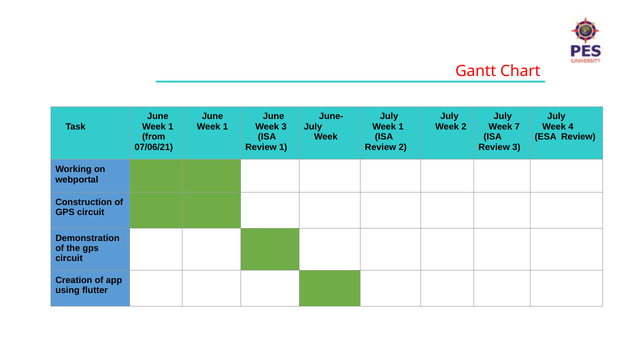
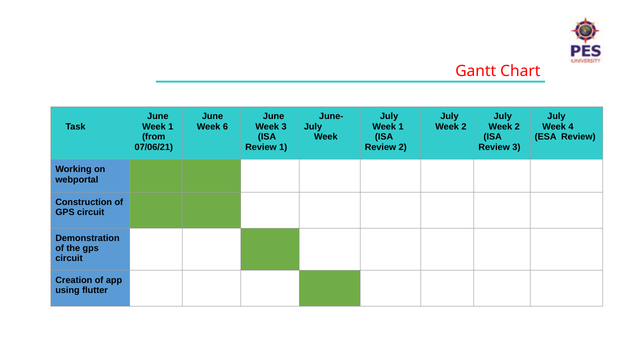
1 at (225, 127): 1 -> 6
7 at (517, 127): 7 -> 2
